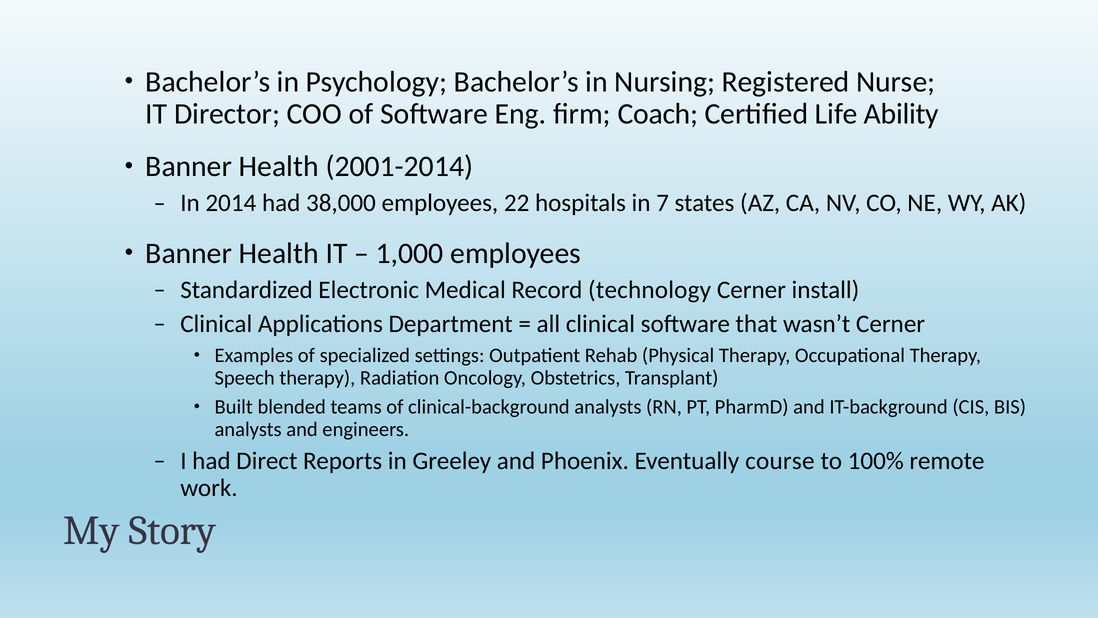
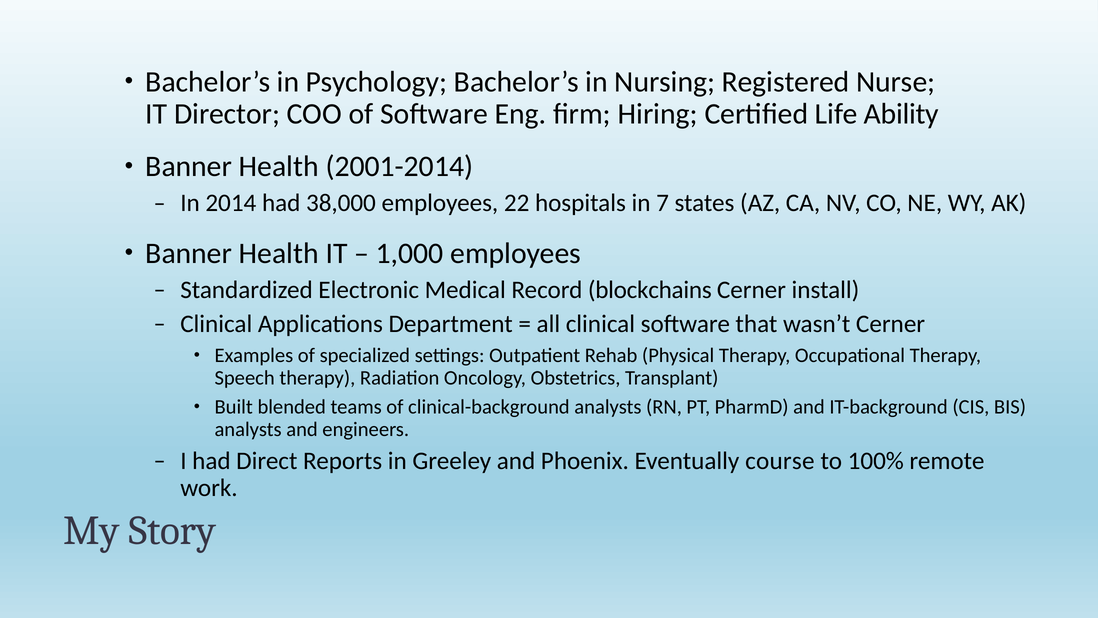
Coach: Coach -> Hiring
technology: technology -> blockchains
